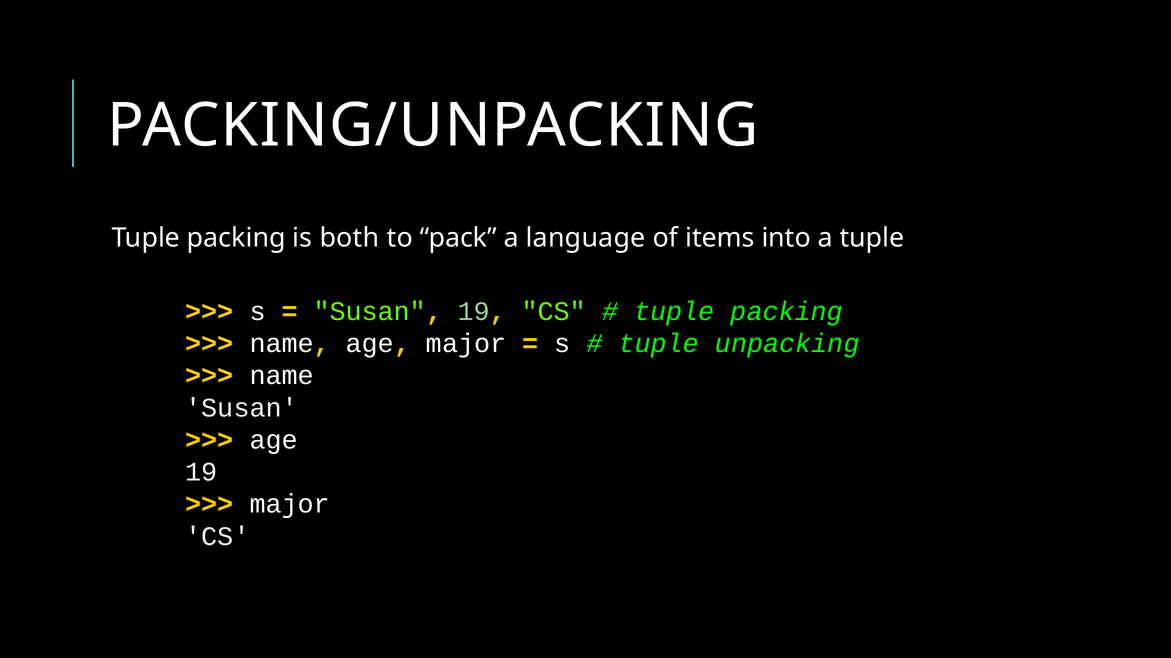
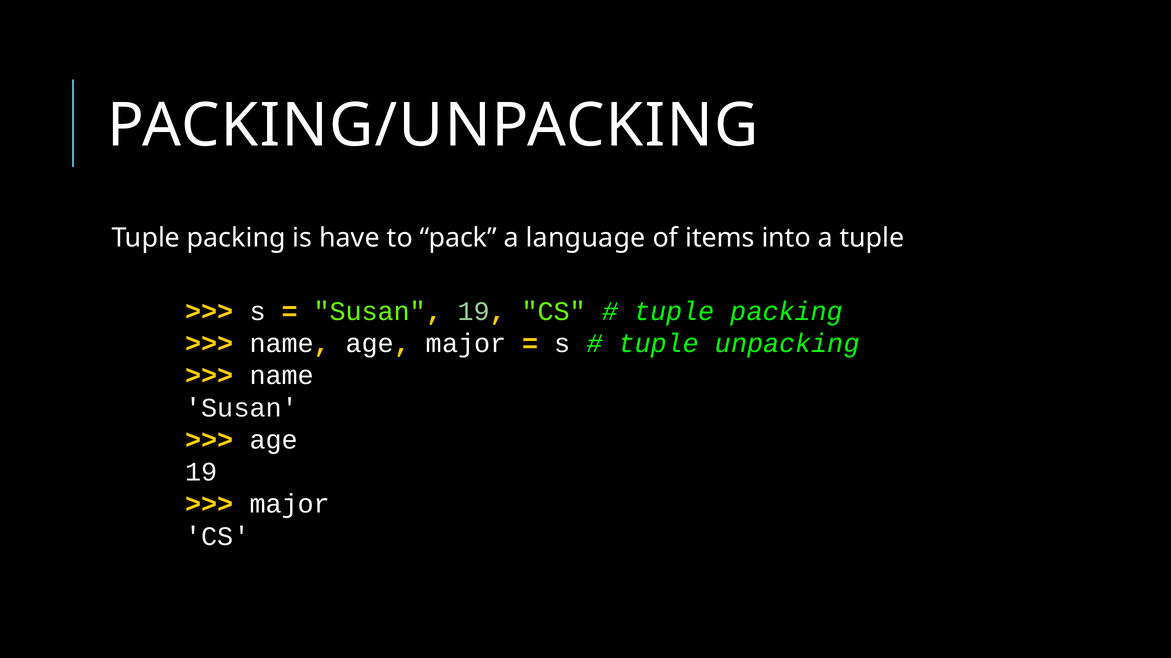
both: both -> have
